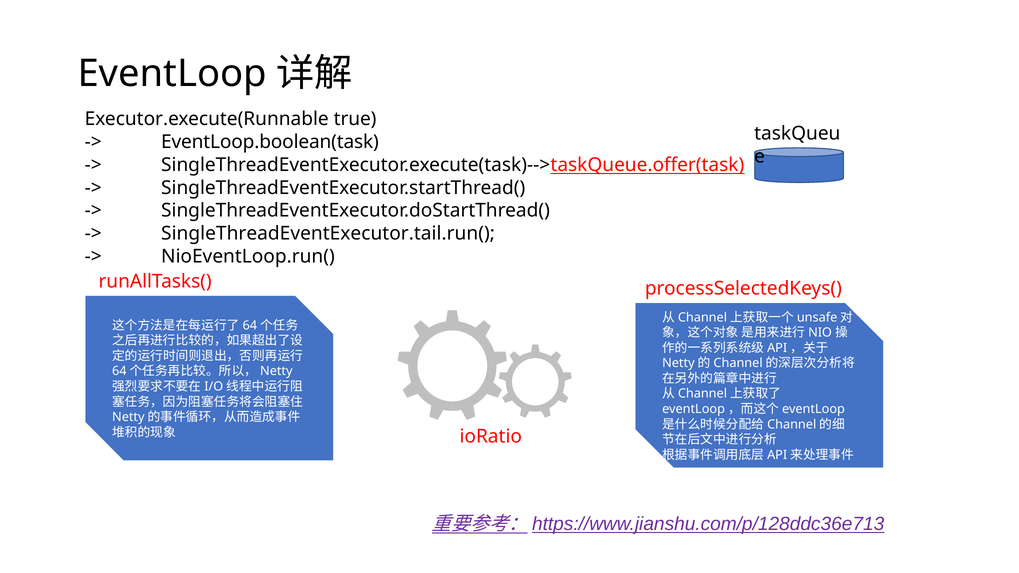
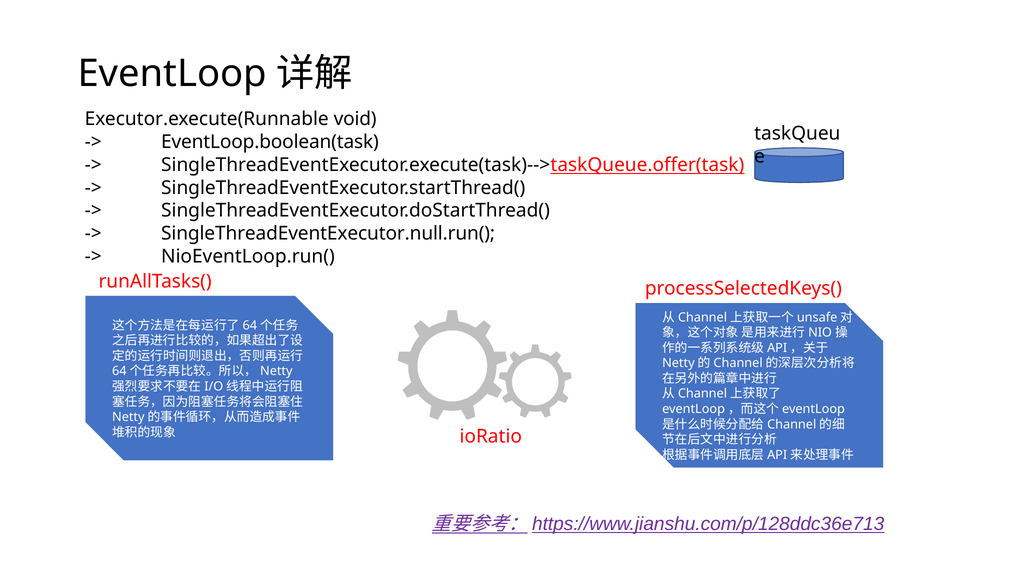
true: true -> void
SingleThreadEventExecutor.tail.run(: SingleThreadEventExecutor.tail.run( -> SingleThreadEventExecutor.null.run(
